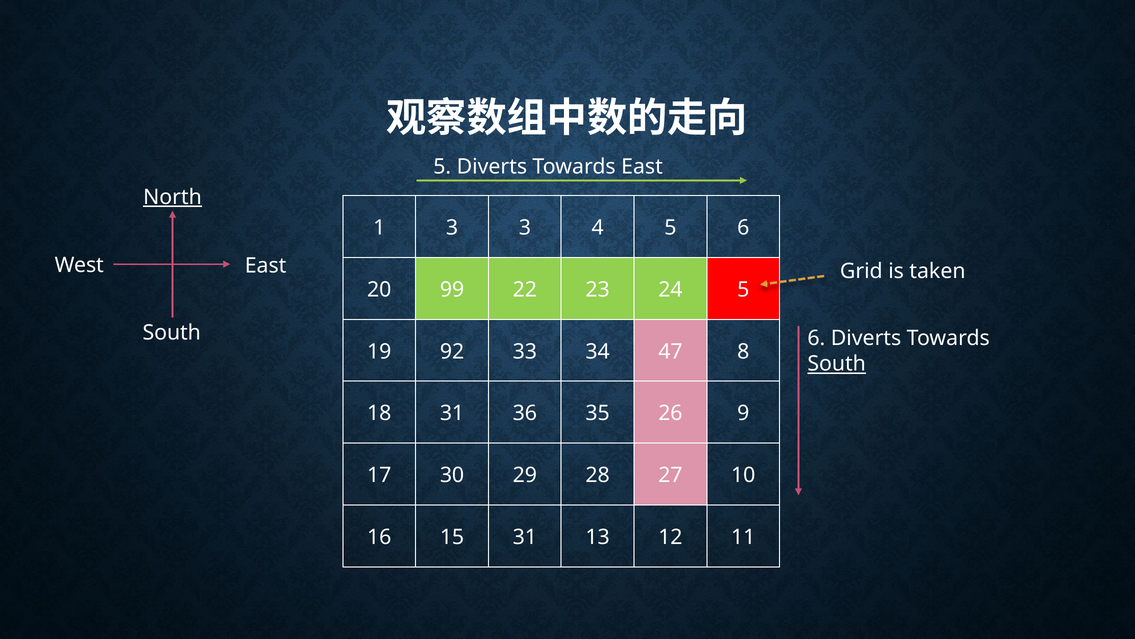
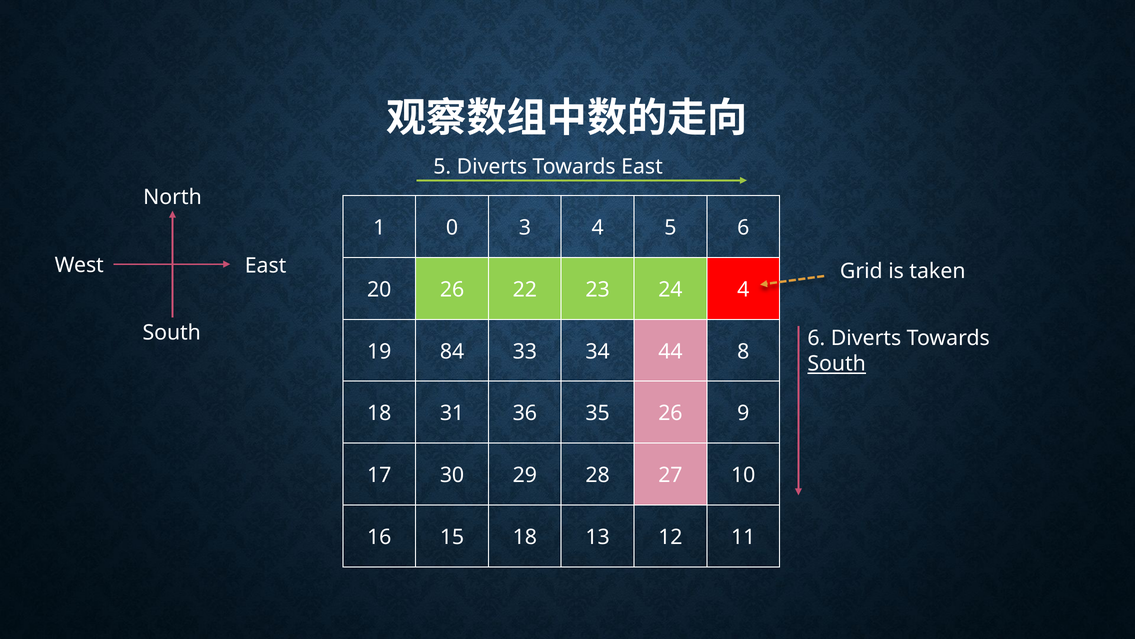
North underline: present -> none
1 3: 3 -> 0
20 99: 99 -> 26
24 5: 5 -> 4
92: 92 -> 84
47: 47 -> 44
15 31: 31 -> 18
